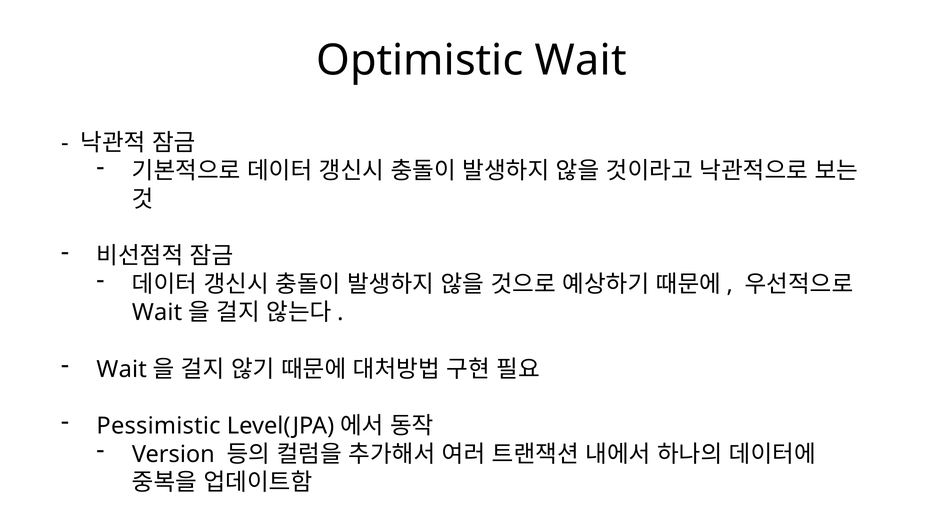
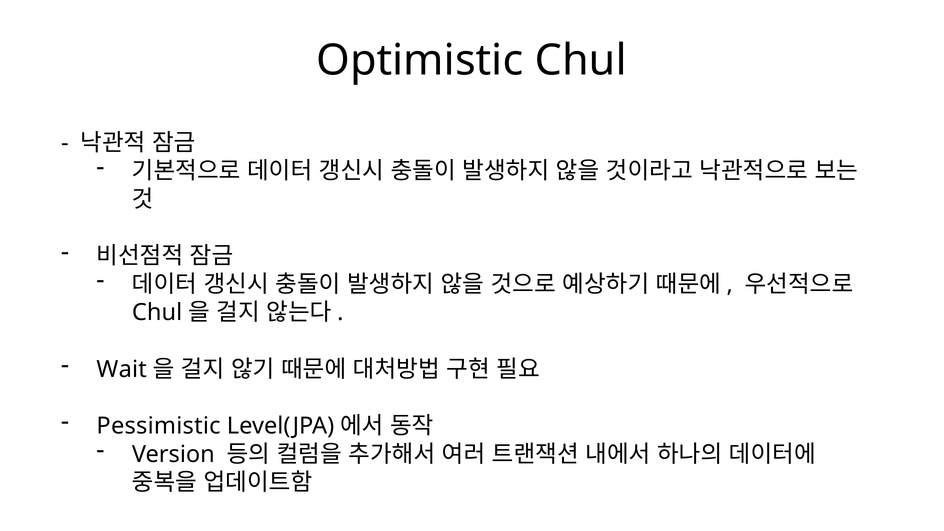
Optimistic Wait: Wait -> Chul
Wait at (157, 313): Wait -> Chul
